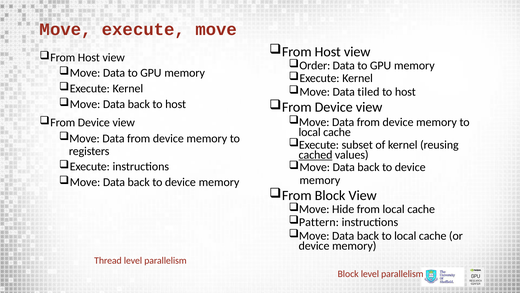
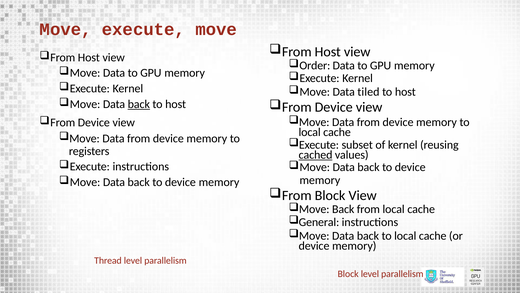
back at (139, 104) underline: none -> present
Move Hide: Hide -> Back
Pattern: Pattern -> General
